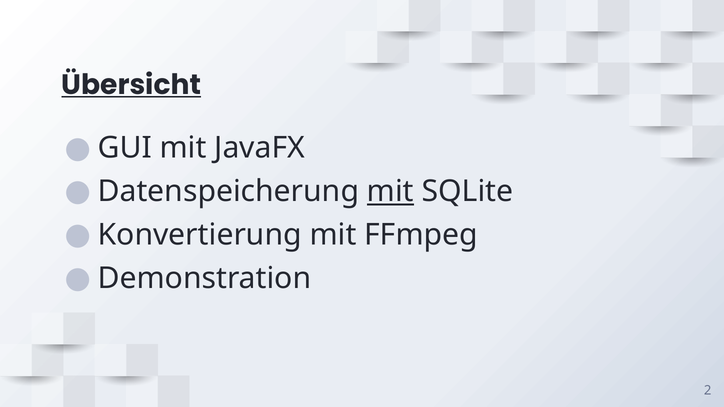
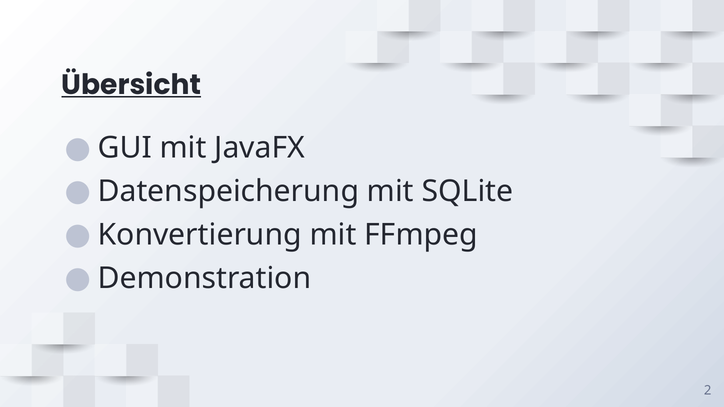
mit at (390, 192) underline: present -> none
